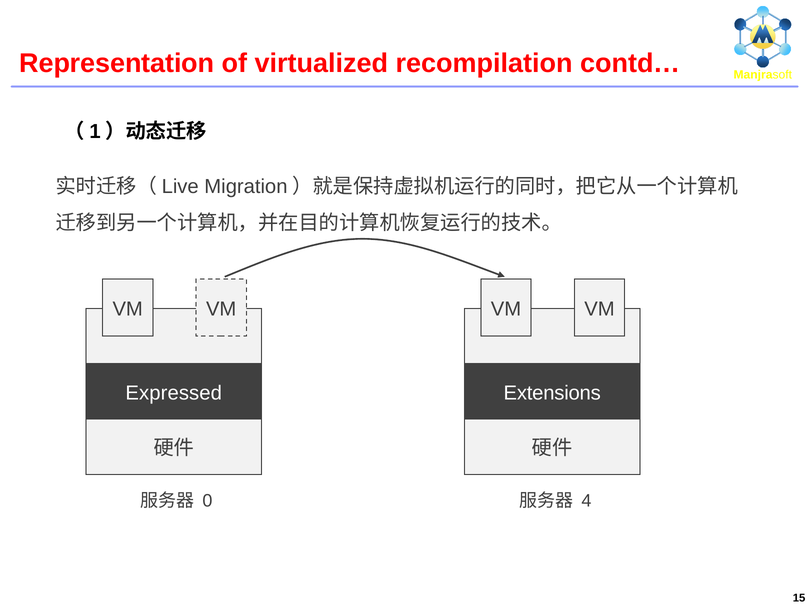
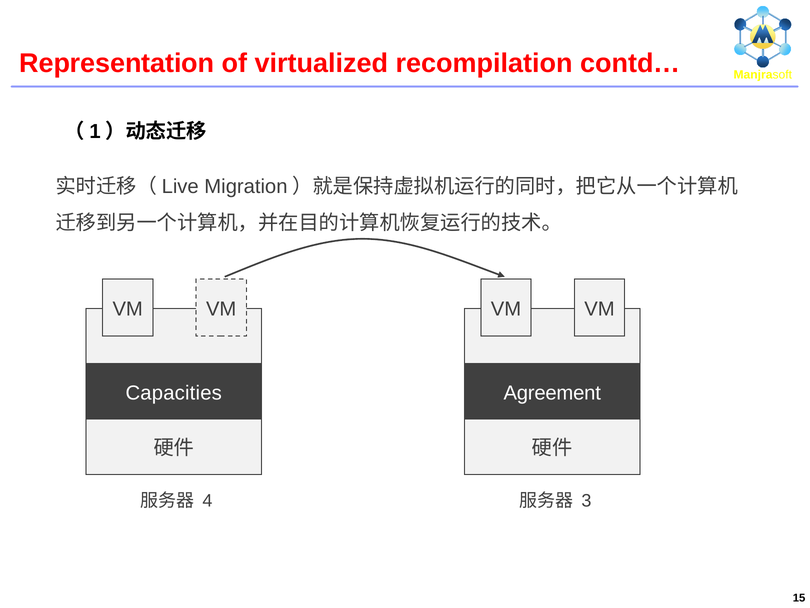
Expressed: Expressed -> Capacities
Extensions: Extensions -> Agreement
0: 0 -> 4
4: 4 -> 3
